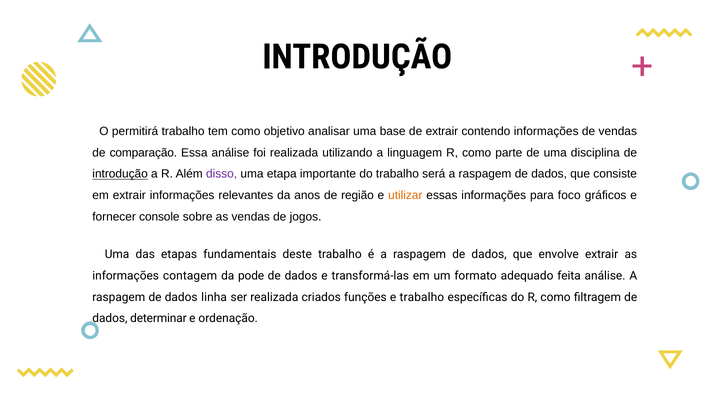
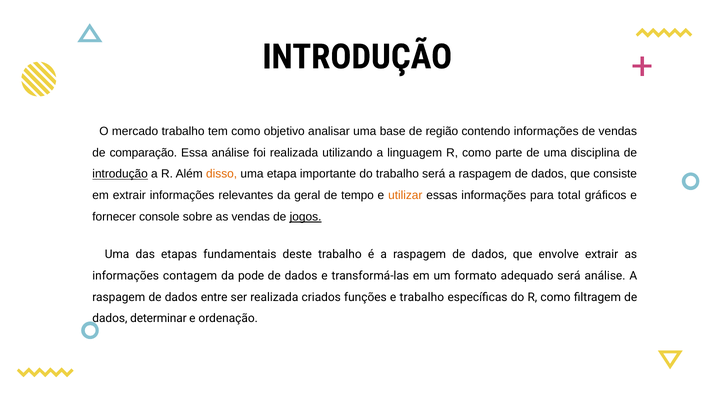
permitirá: permitirá -> mercado
de extrair: extrair -> região
disso colour: purple -> orange
anos: anos -> geral
região: região -> tempo
foco: foco -> total
jogos underline: none -> present
adequado feita: feita -> será
linha: linha -> entre
